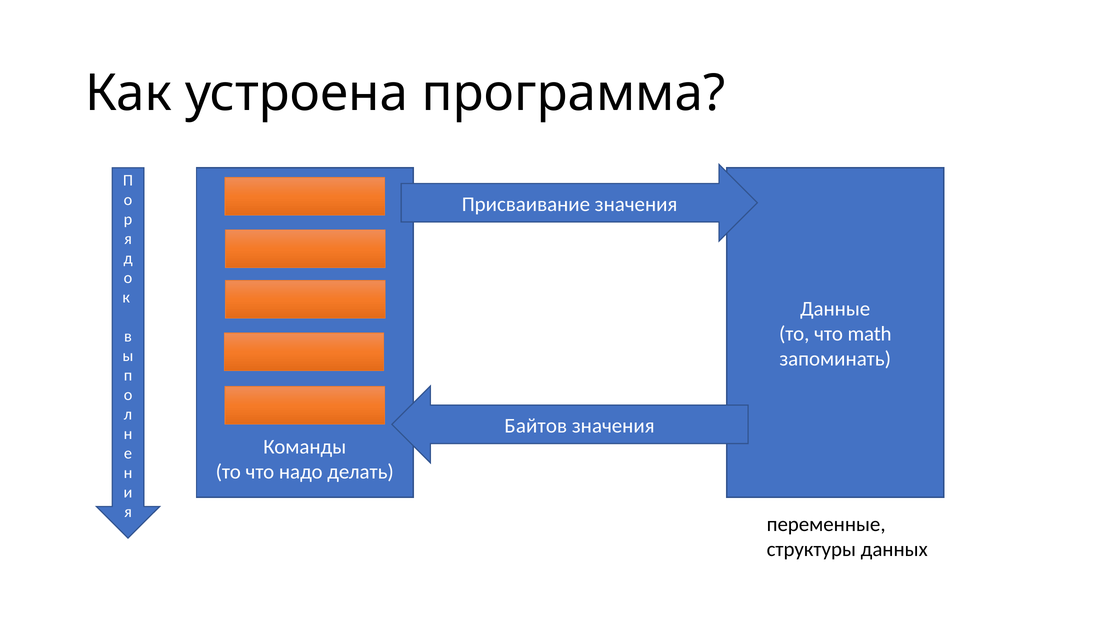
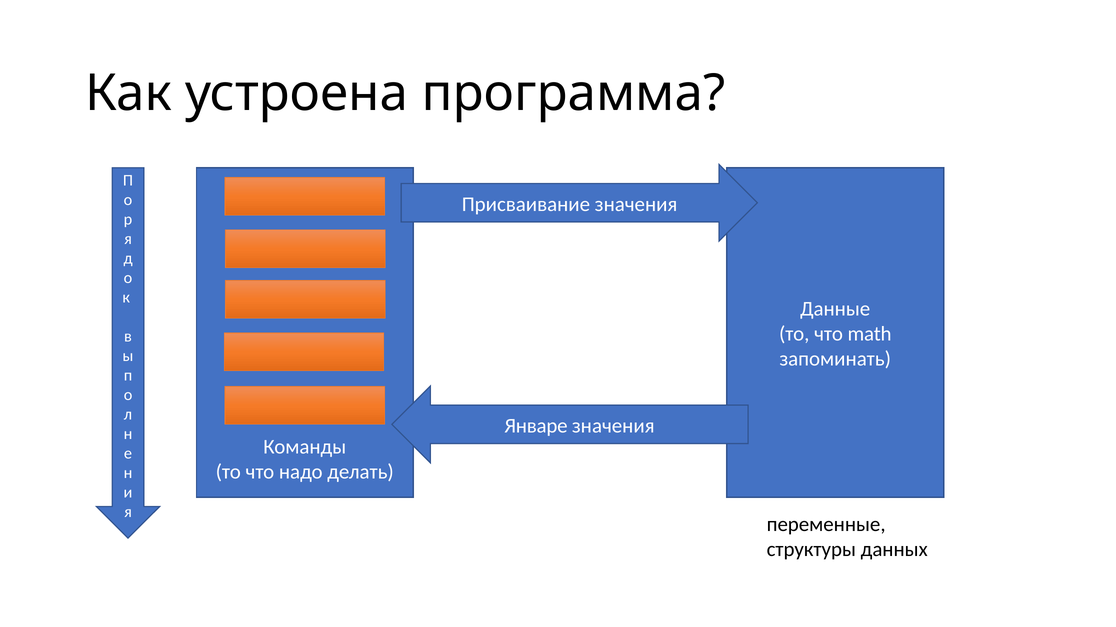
Байтов: Байтов -> Январе
